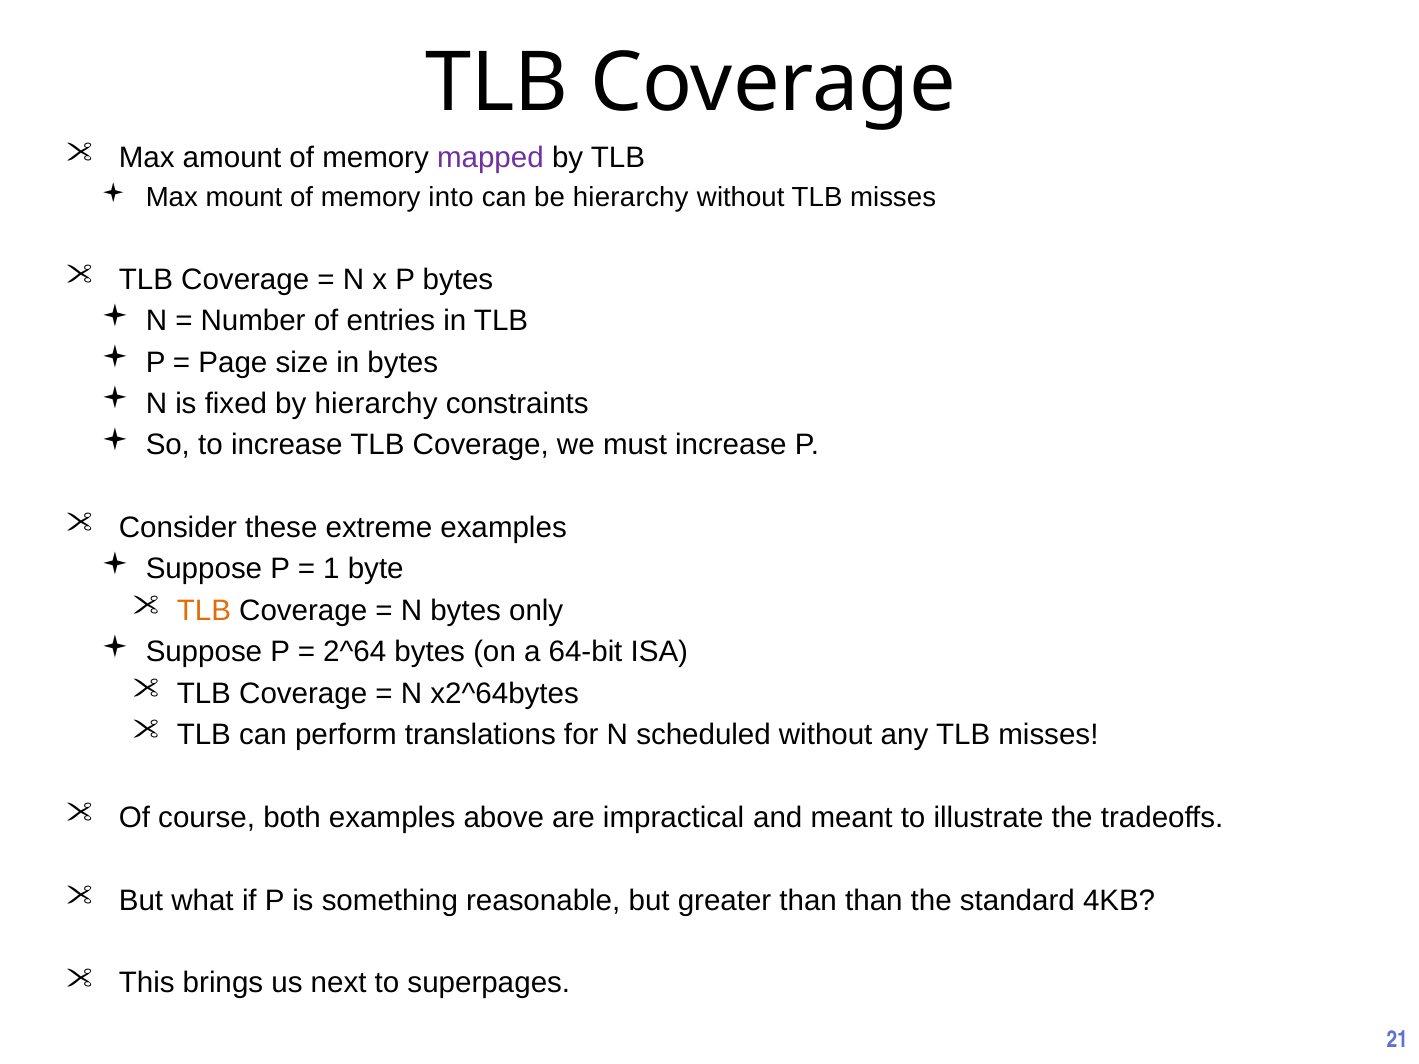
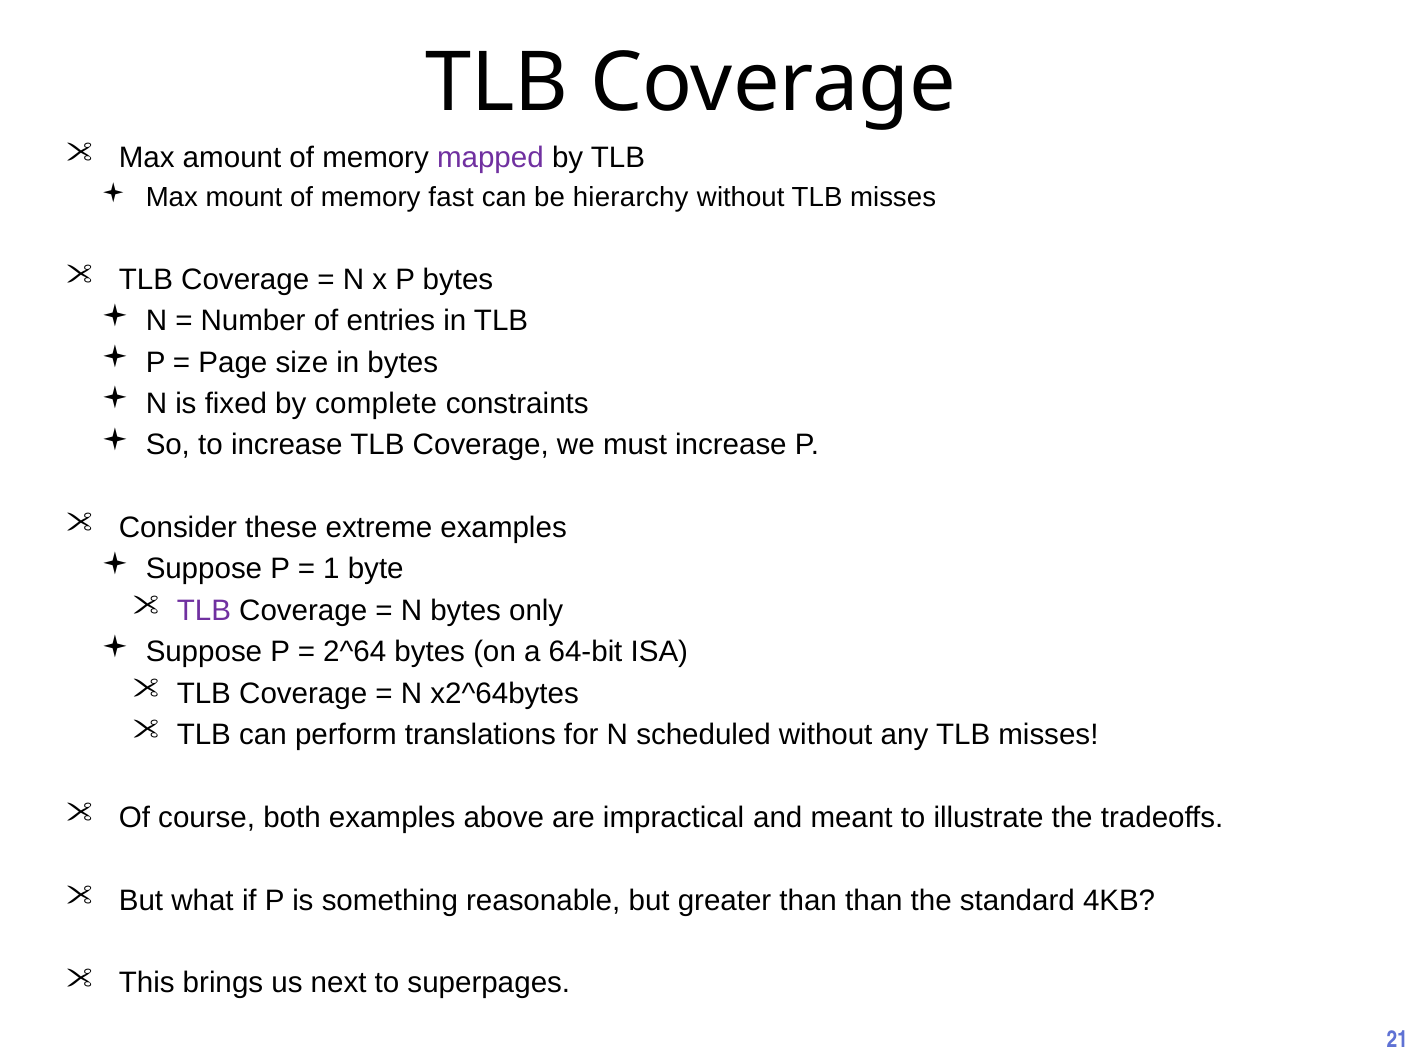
into: into -> fast
by hierarchy: hierarchy -> complete
TLB at (204, 611) colour: orange -> purple
